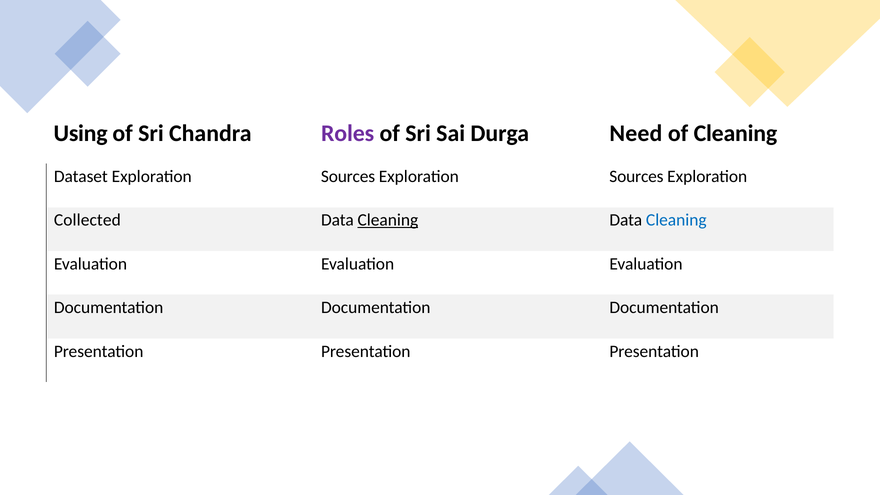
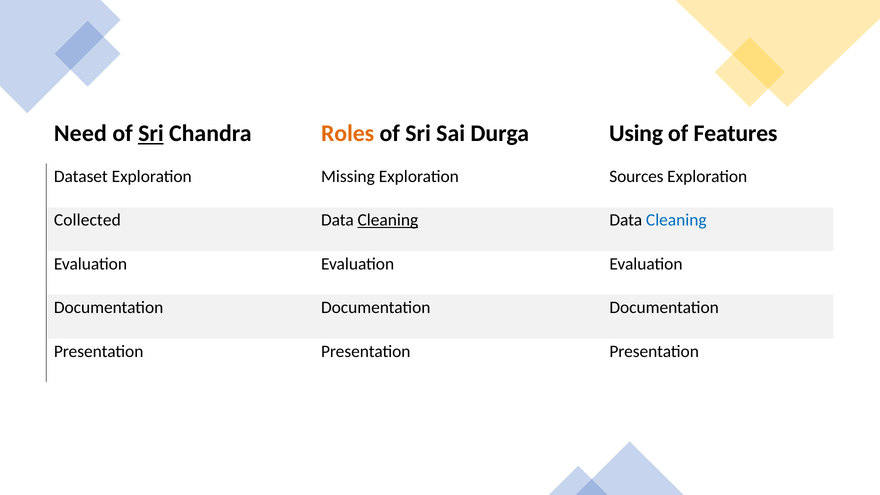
Using: Using -> Need
Sri at (151, 133) underline: none -> present
Roles colour: purple -> orange
Need: Need -> Using
of Cleaning: Cleaning -> Features
Dataset Exploration Sources: Sources -> Missing
